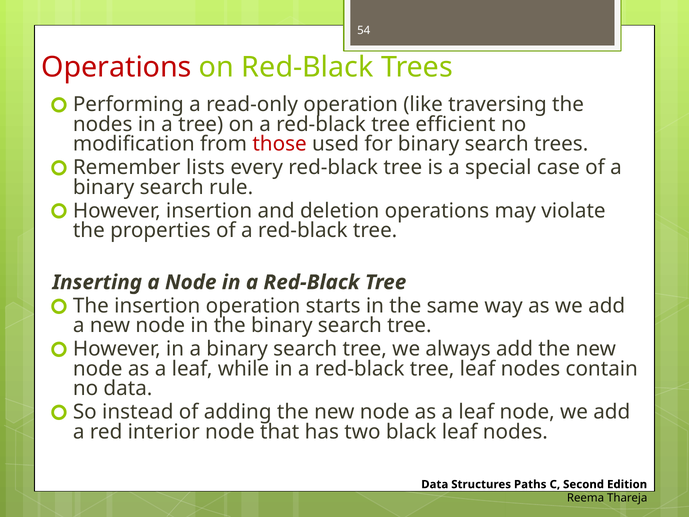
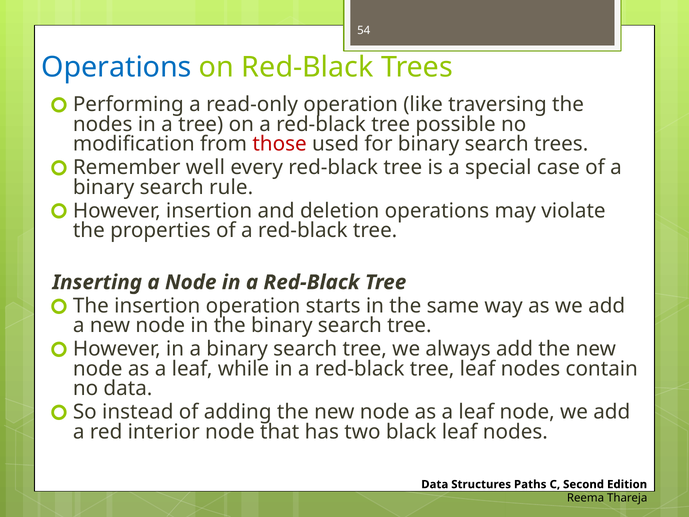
Operations at (116, 67) colour: red -> blue
efficient: efficient -> possible
lists: lists -> well
